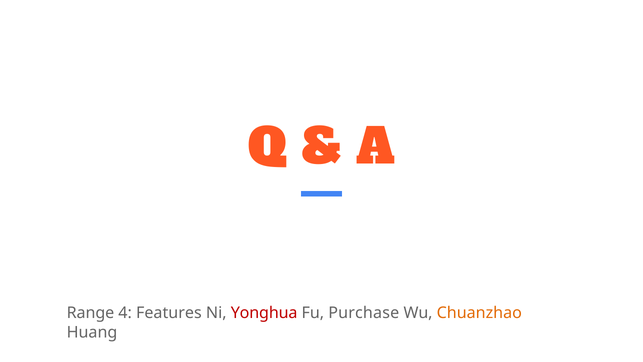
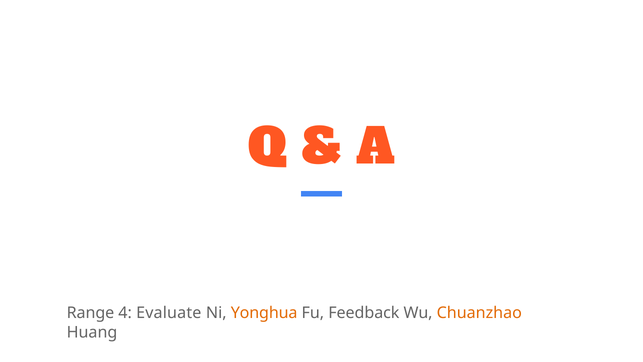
Features: Features -> Evaluate
Yonghua colour: red -> orange
Purchase: Purchase -> Feedback
